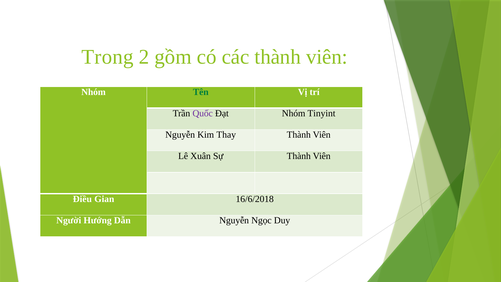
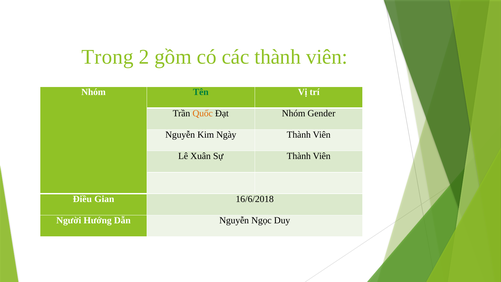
Quốc colour: purple -> orange
Tinyint: Tinyint -> Gender
Thay: Thay -> Ngày
